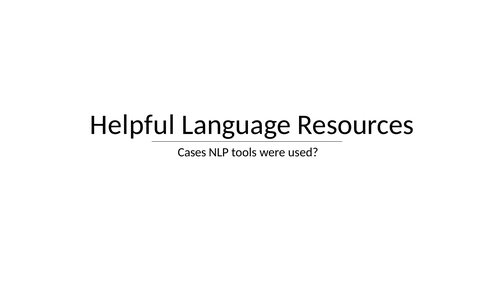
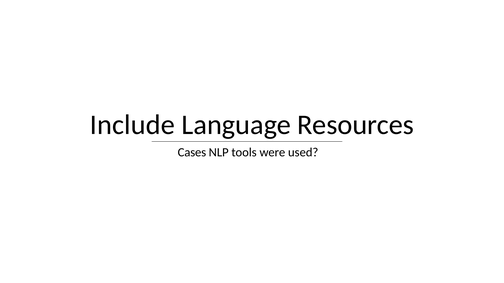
Helpful: Helpful -> Include
